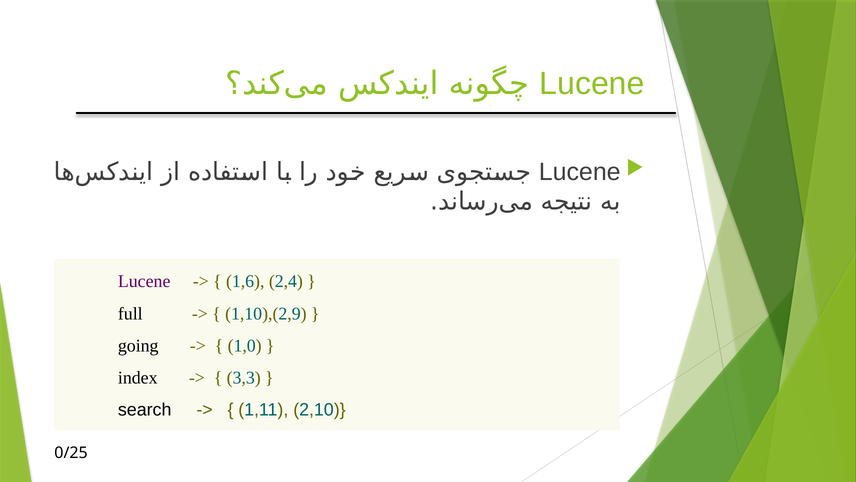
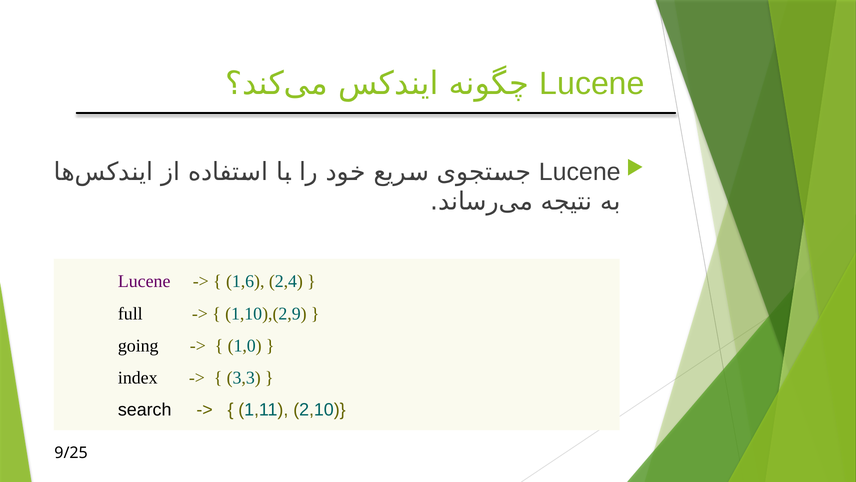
0/25: 0/25 -> 9/25
